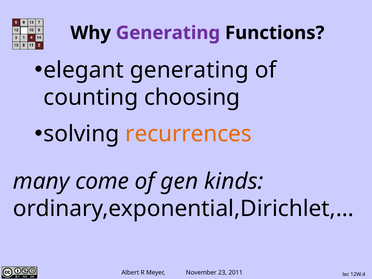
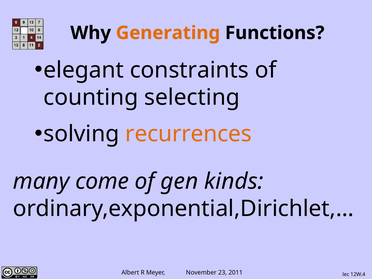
Generating at (168, 33) colour: purple -> orange
elegant generating: generating -> constraints
choosing: choosing -> selecting
